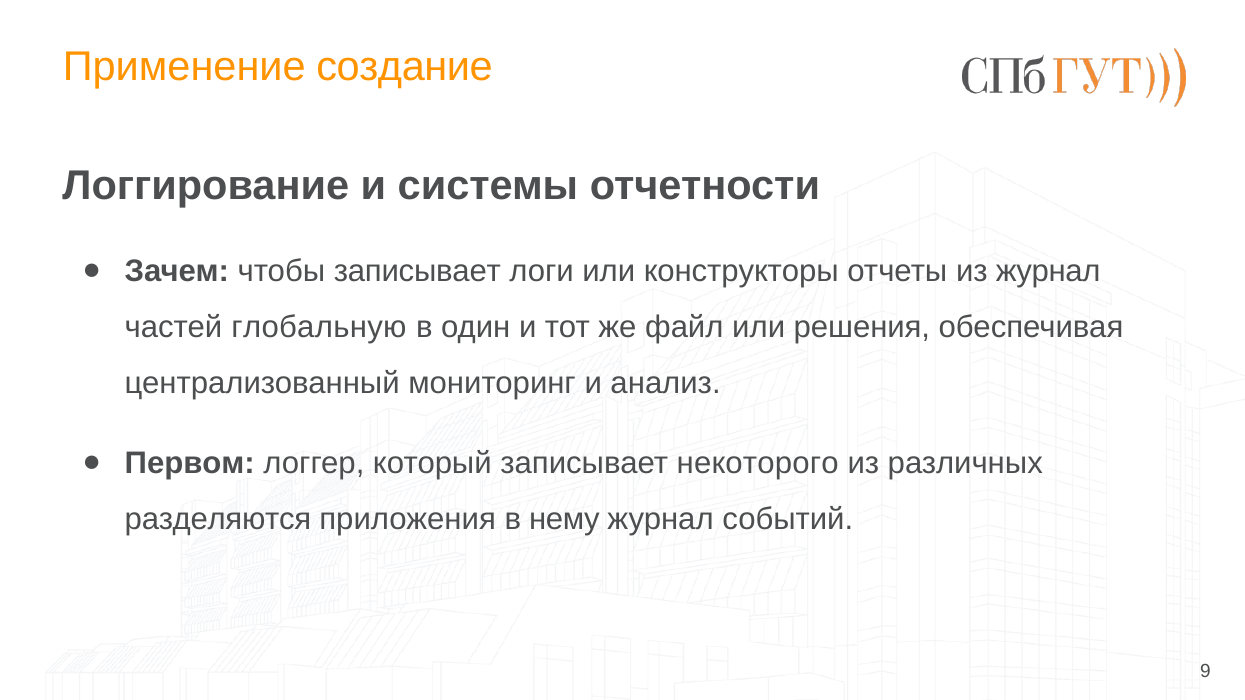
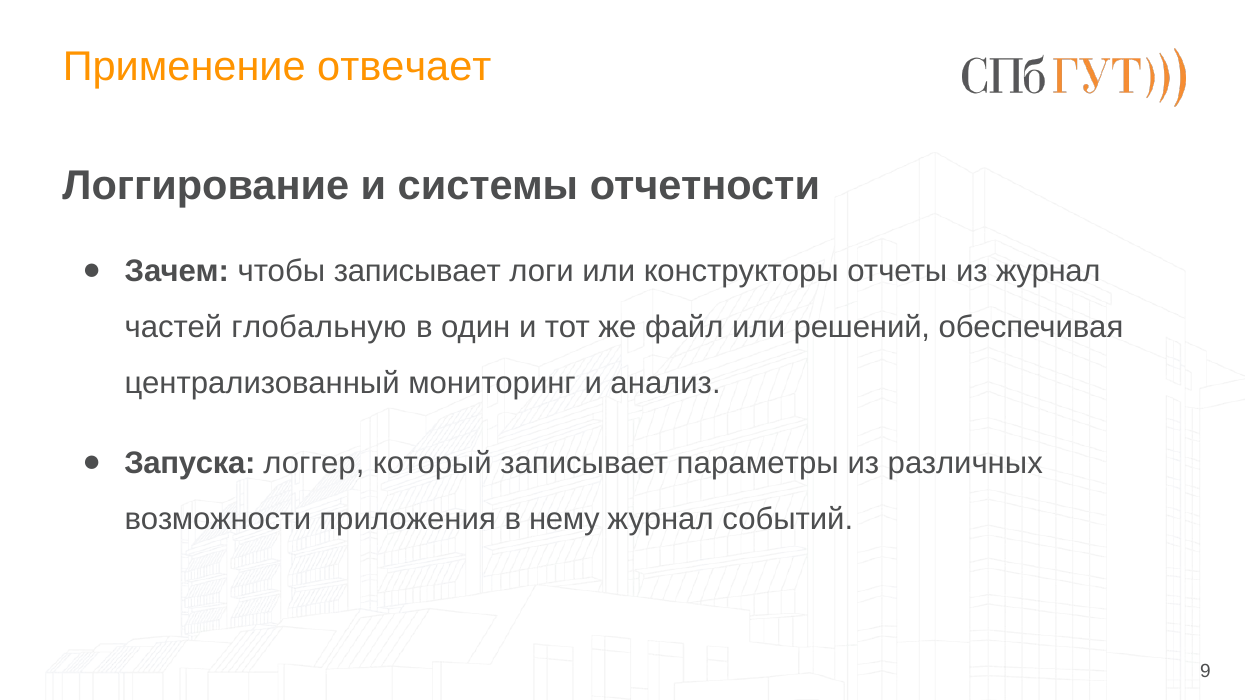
создание: создание -> отвечает
решения: решения -> решений
Первом: Первом -> Запуска
некоторого: некоторого -> параметры
разделяются: разделяются -> возможности
